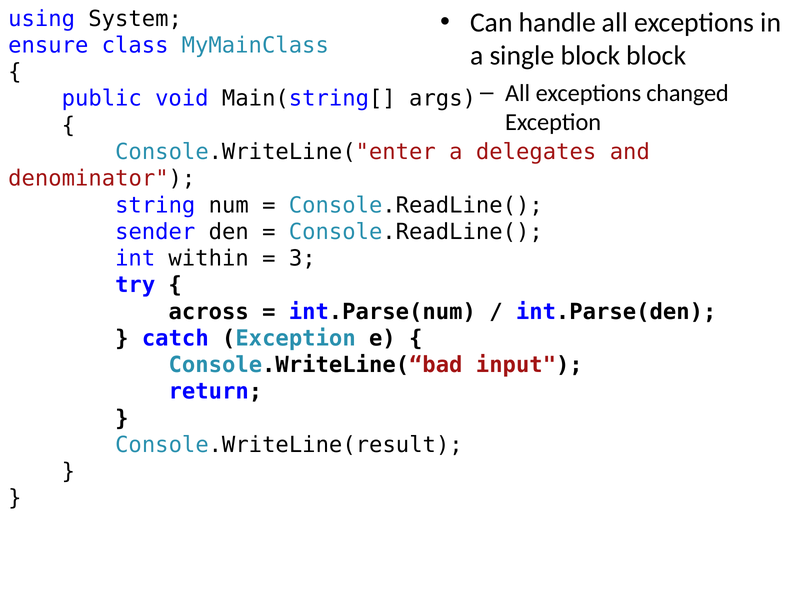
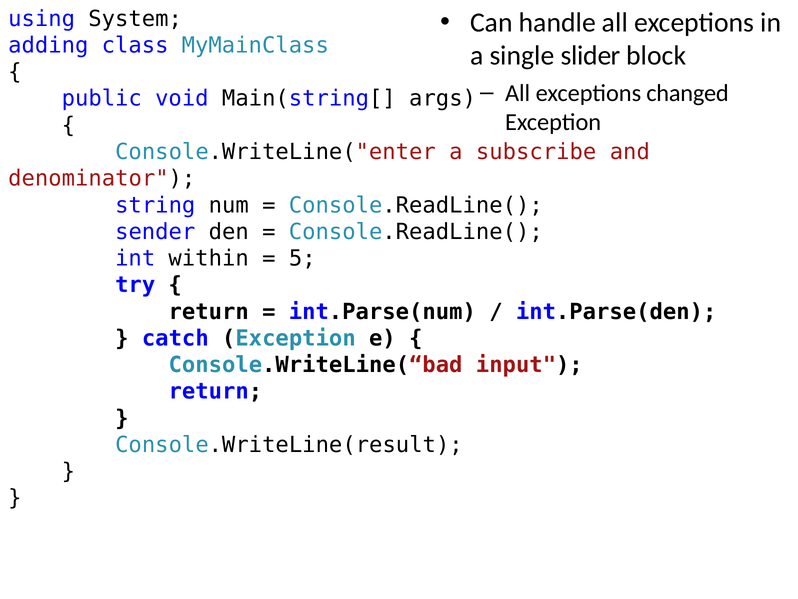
ensure: ensure -> adding
single block: block -> slider
delegates: delegates -> subscribe
3: 3 -> 5
across at (209, 311): across -> return
